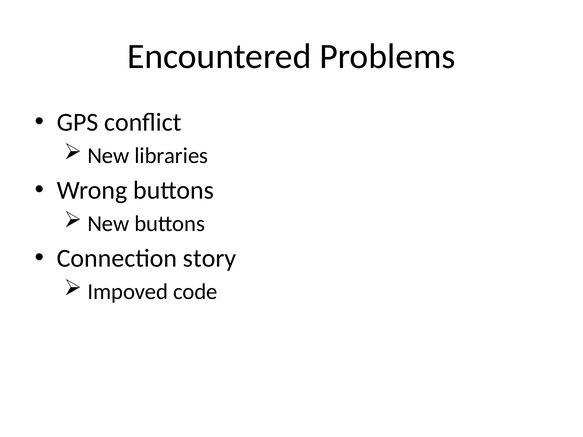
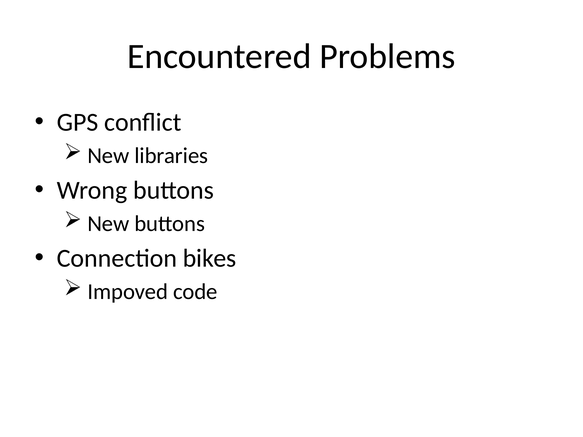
story: story -> bikes
